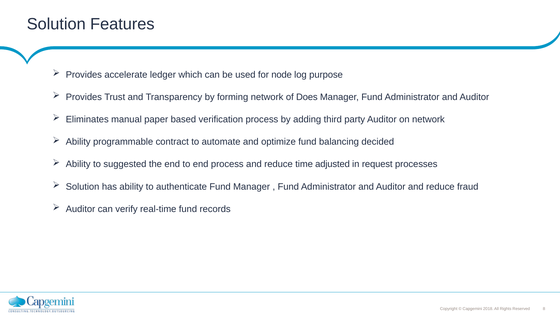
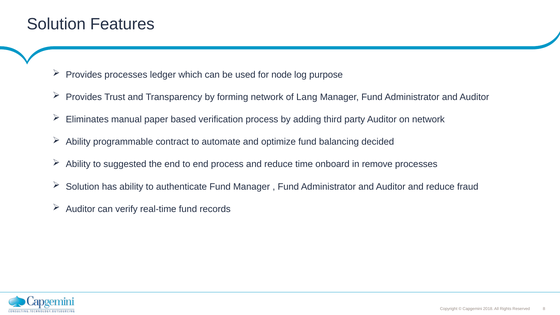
Provides accelerate: accelerate -> processes
Does: Does -> Lang
adjusted: adjusted -> onboard
request: request -> remove
